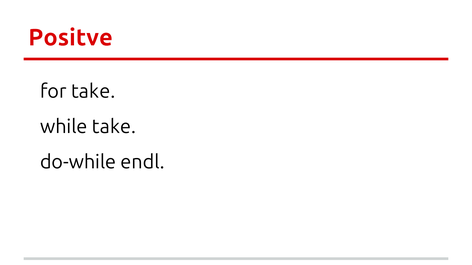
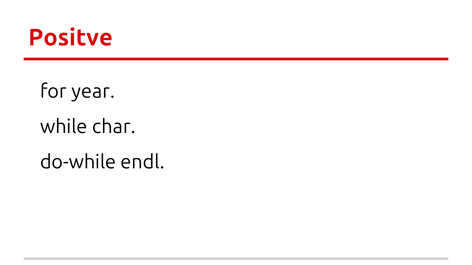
for take: take -> year
while take: take -> char
